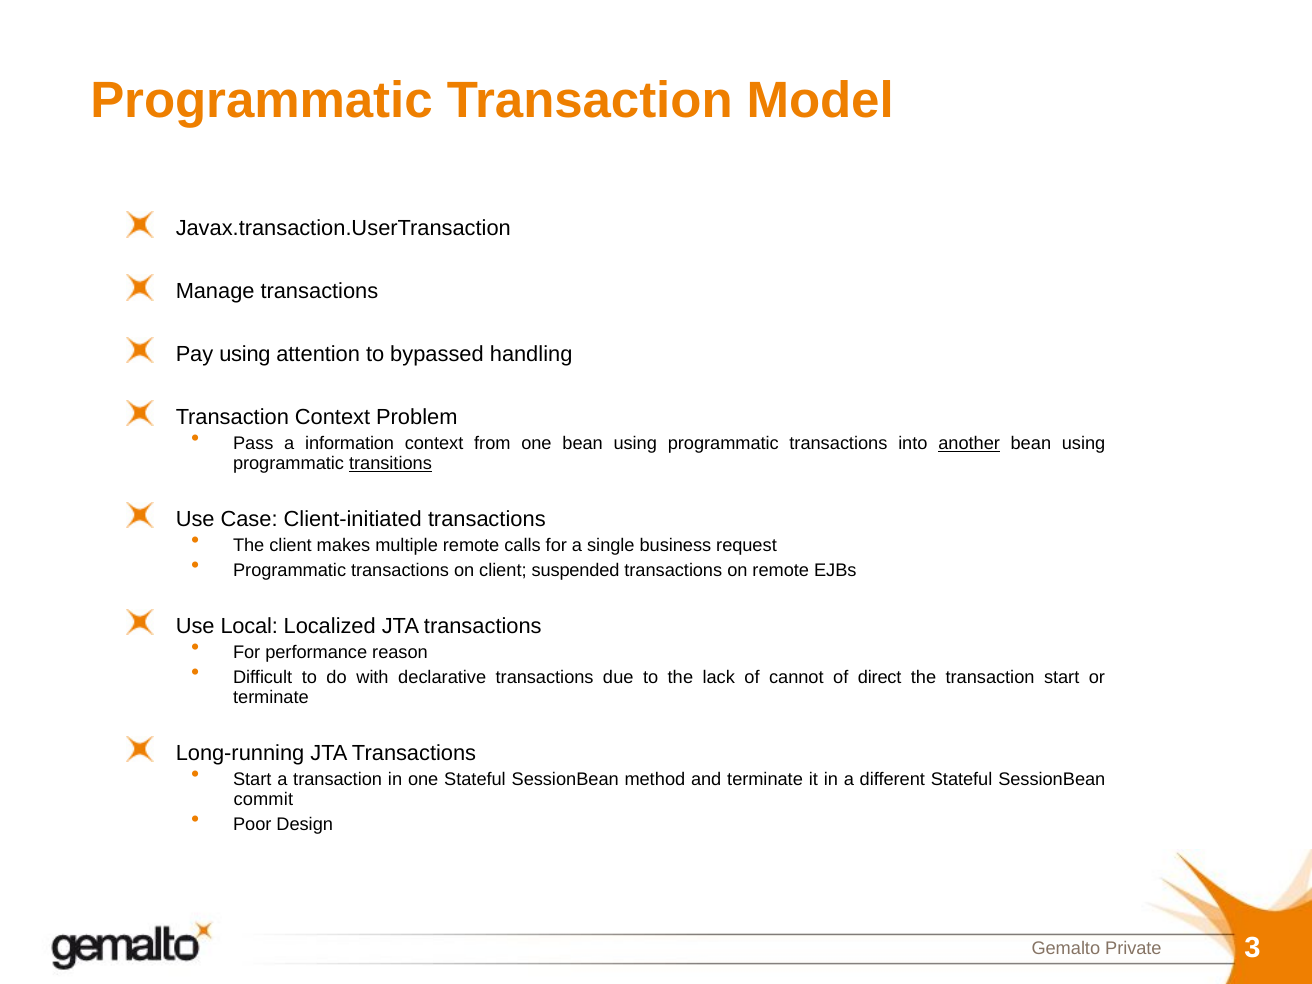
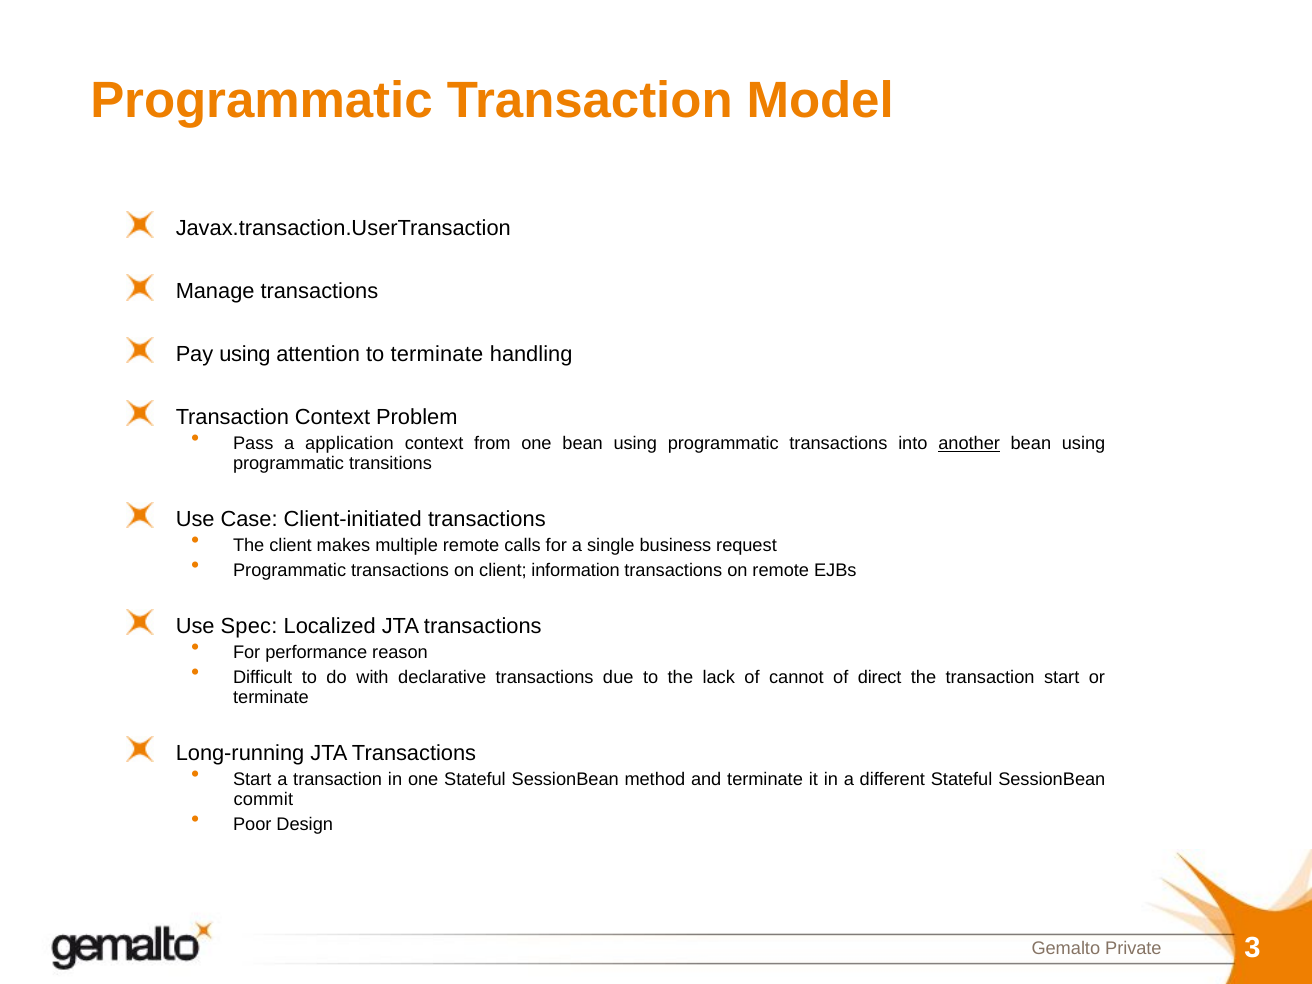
to bypassed: bypassed -> terminate
information: information -> application
transitions underline: present -> none
suspended: suspended -> information
Local: Local -> Spec
